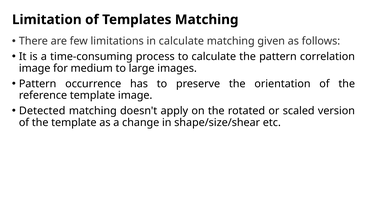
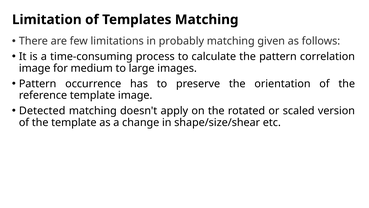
in calculate: calculate -> probably
